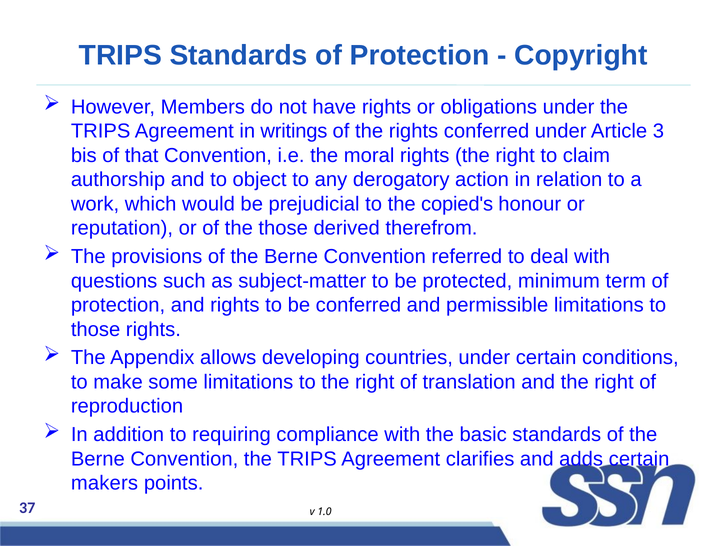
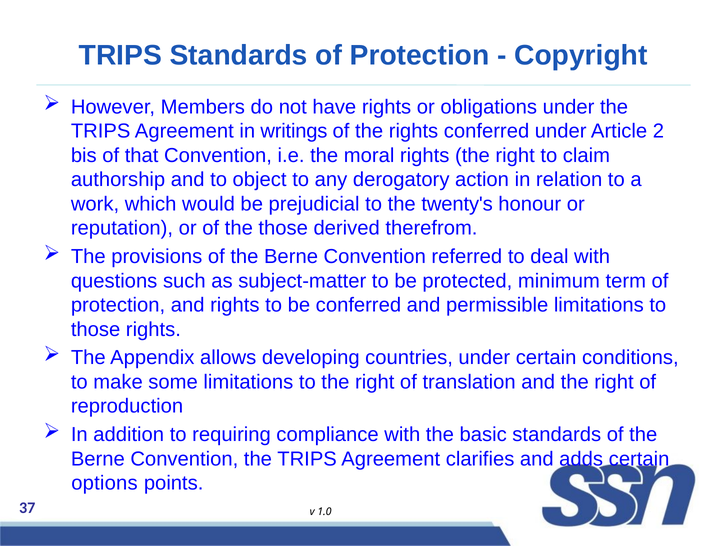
3: 3 -> 2
copied's: copied's -> twenty's
makers: makers -> options
